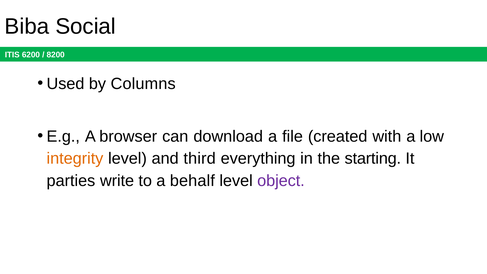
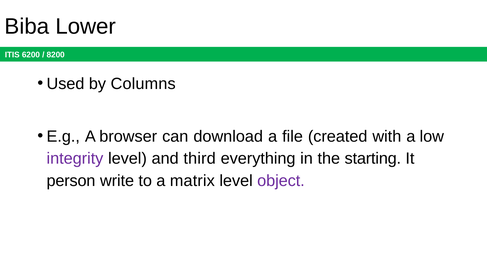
Social: Social -> Lower
integrity colour: orange -> purple
parties: parties -> person
behalf: behalf -> matrix
